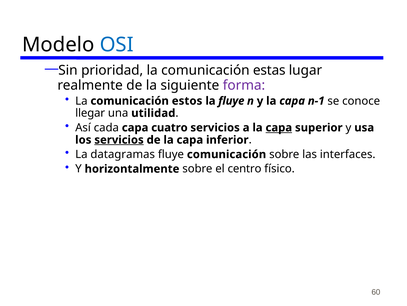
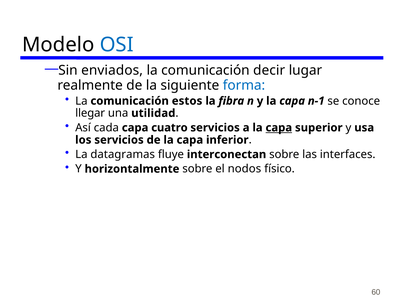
prioridad: prioridad -> enviados
estas: estas -> decir
forma colour: purple -> blue
la fluye: fluye -> fibra
servicios at (119, 140) underline: present -> none
fluye comunicación: comunicación -> interconectan
centro: centro -> nodos
